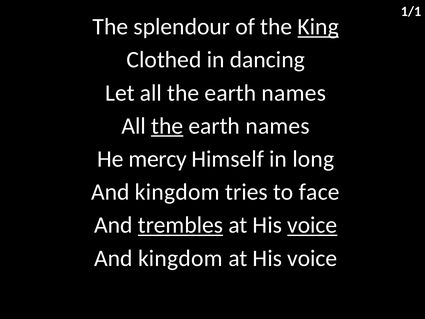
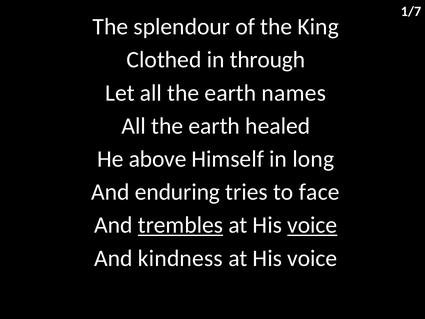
1/1: 1/1 -> 1/7
King underline: present -> none
dancing: dancing -> through
the at (167, 126) underline: present -> none
names at (278, 126): names -> healed
mercy: mercy -> above
kingdom at (177, 192): kingdom -> enduring
kingdom at (180, 258): kingdom -> kindness
